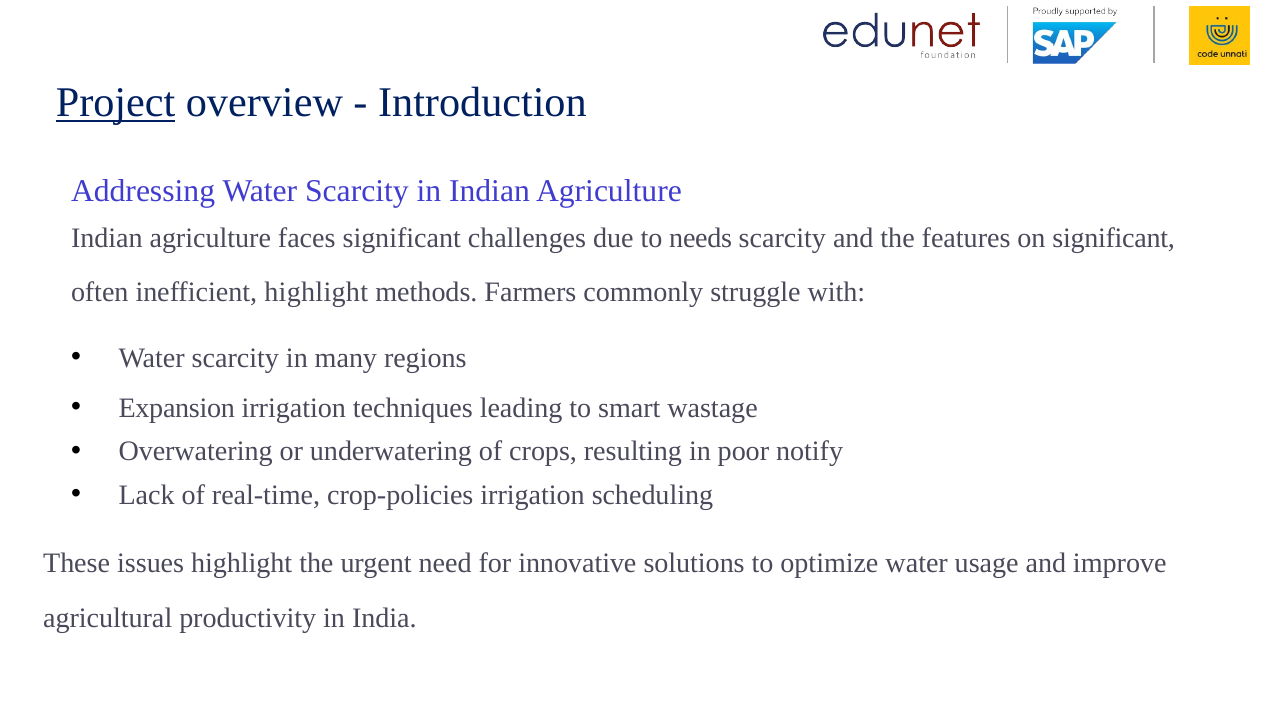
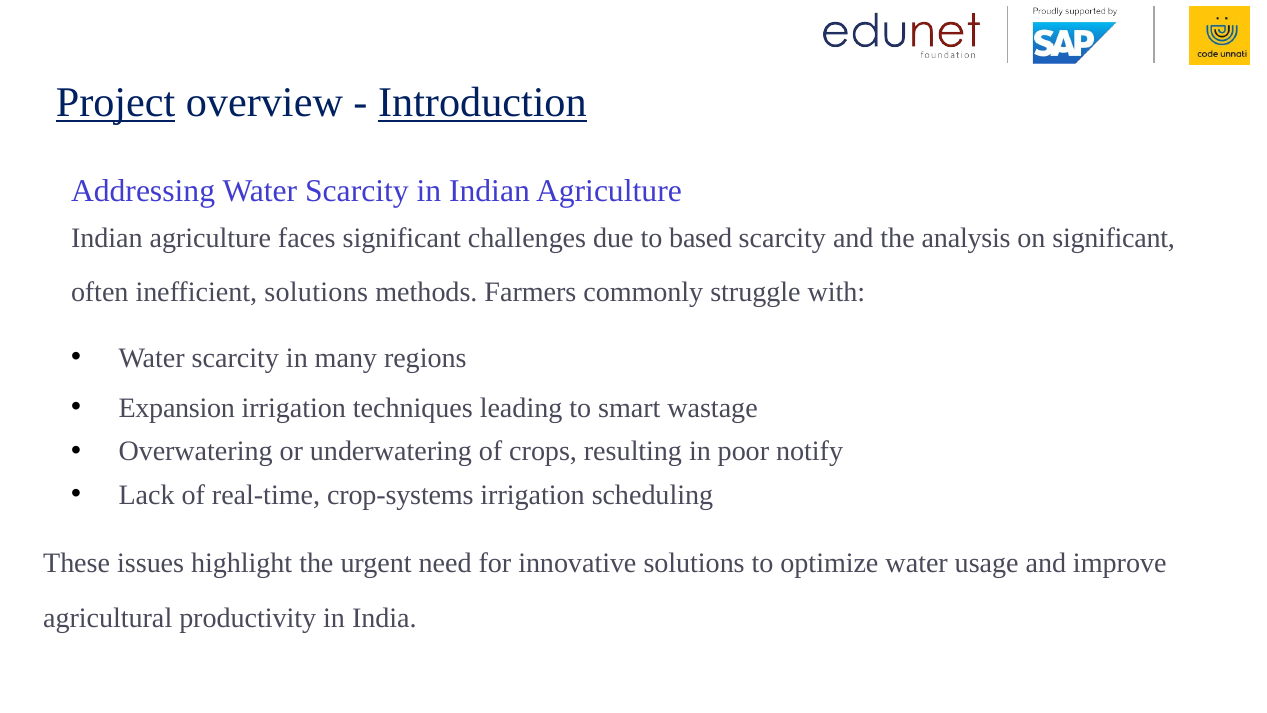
Introduction underline: none -> present
needs: needs -> based
features: features -> analysis
inefficient highlight: highlight -> solutions
crop-policies: crop-policies -> crop-systems
